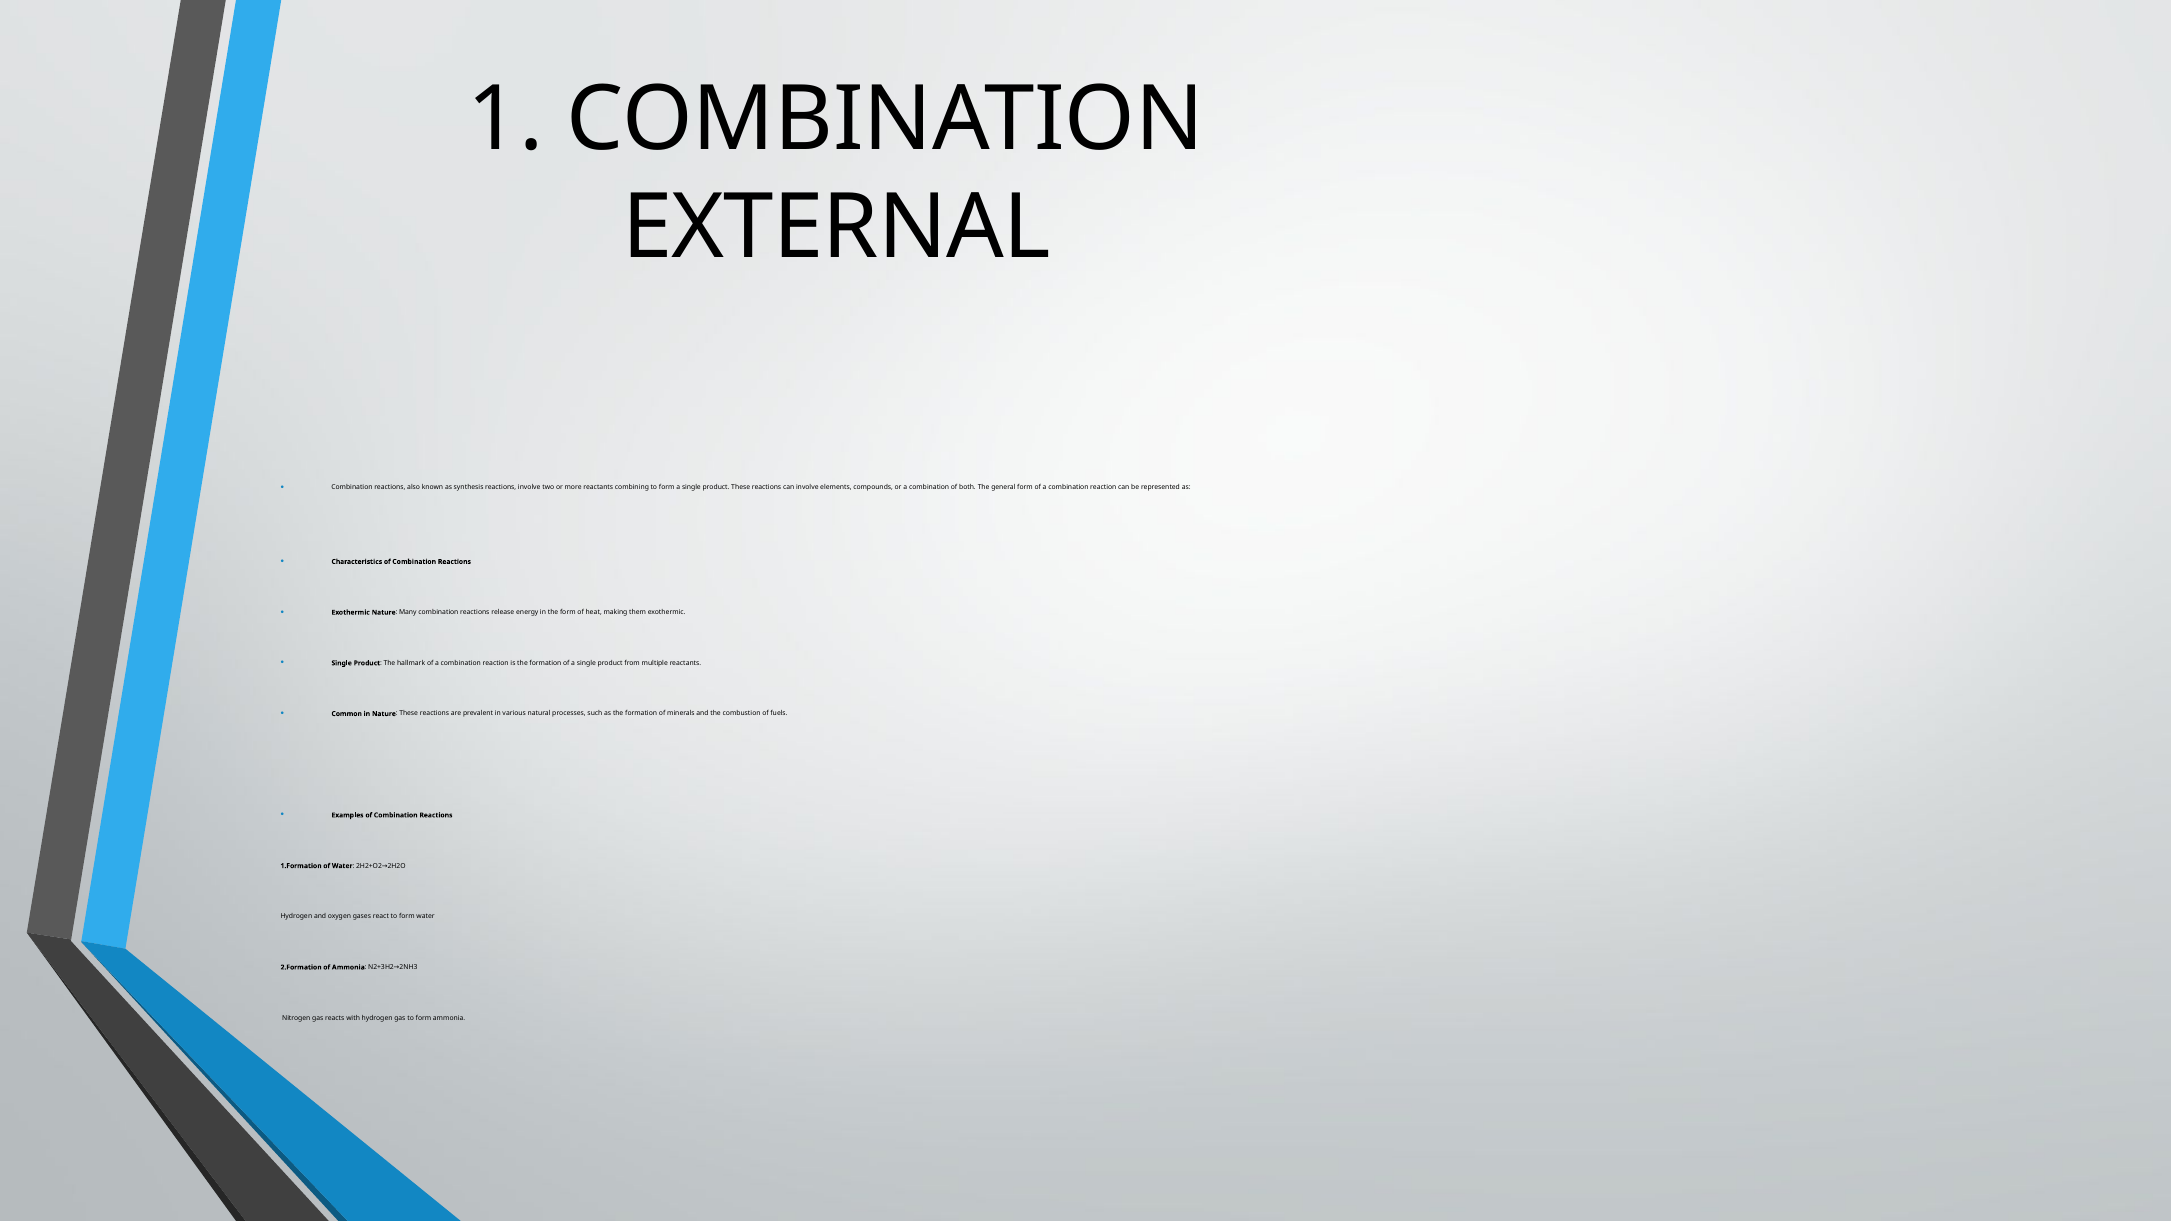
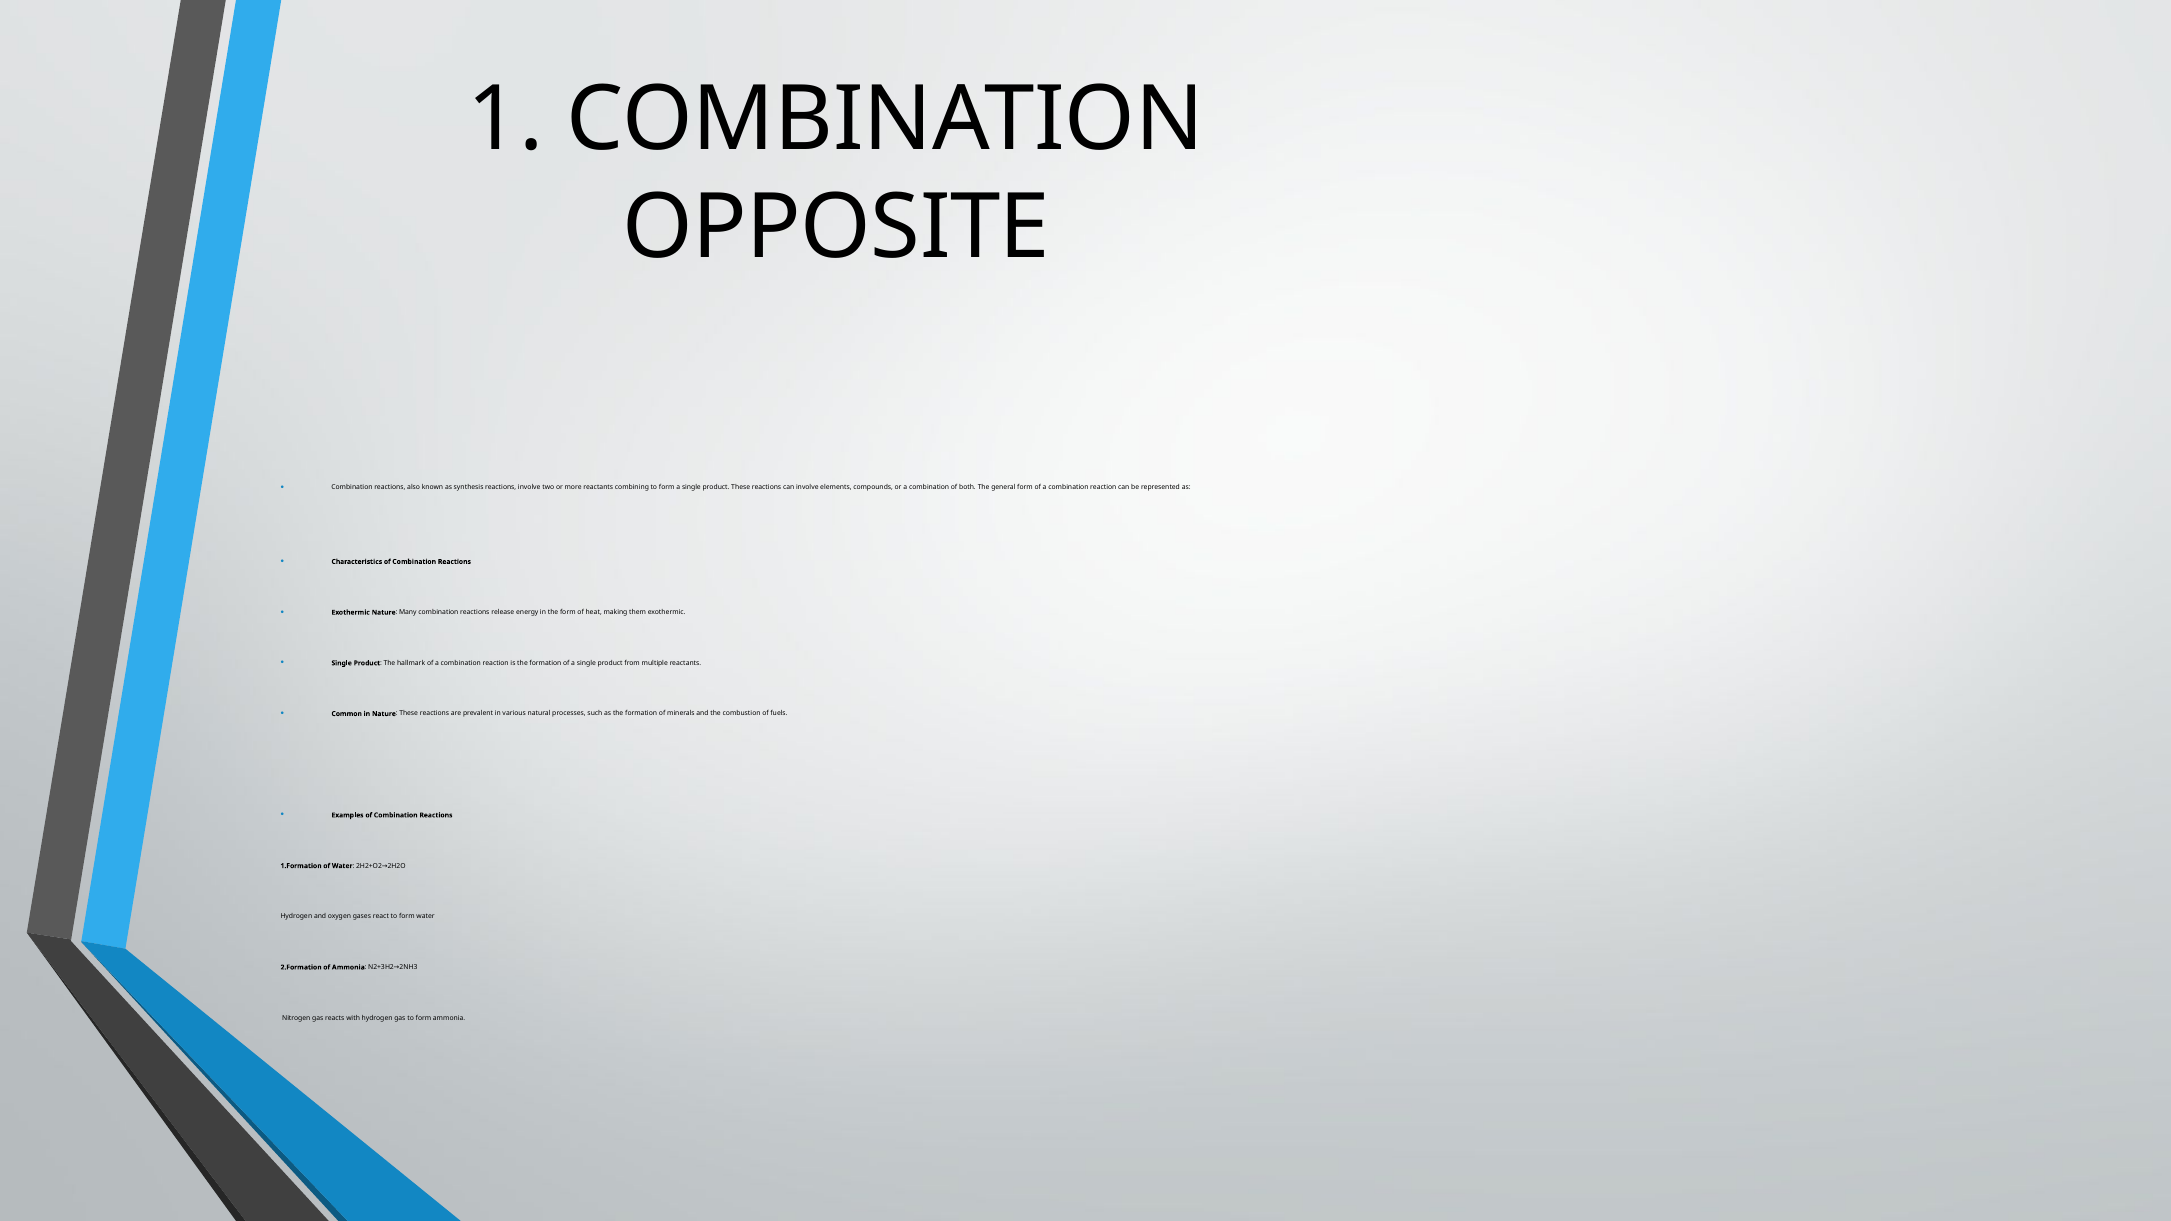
EXTERNAL: EXTERNAL -> OPPOSITE
